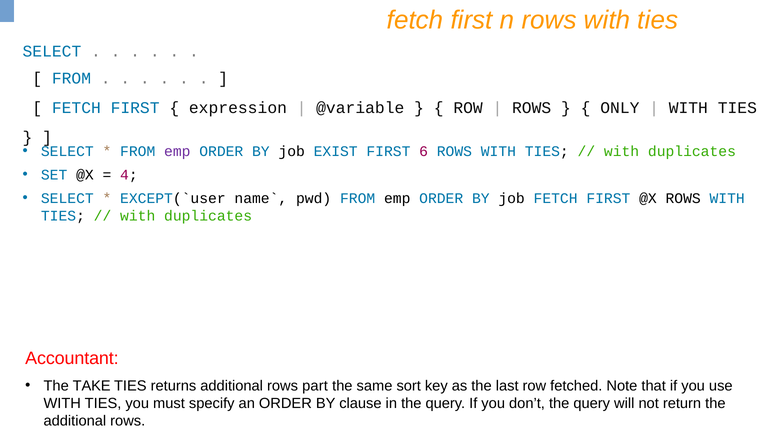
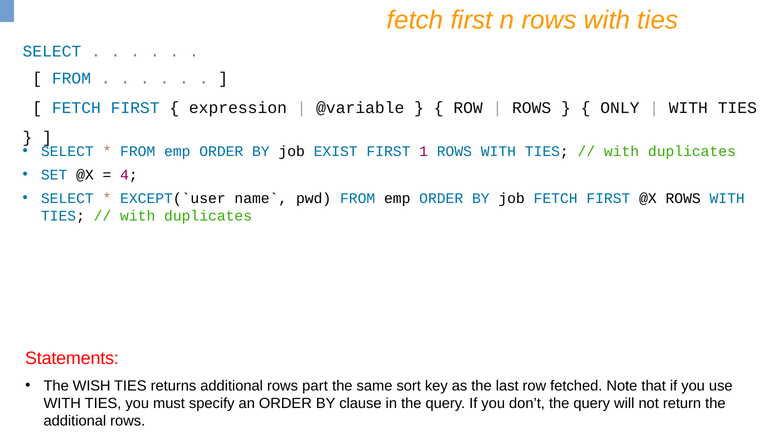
emp at (177, 151) colour: purple -> blue
6: 6 -> 1
Accountant: Accountant -> Statements
TAKE: TAKE -> WISH
